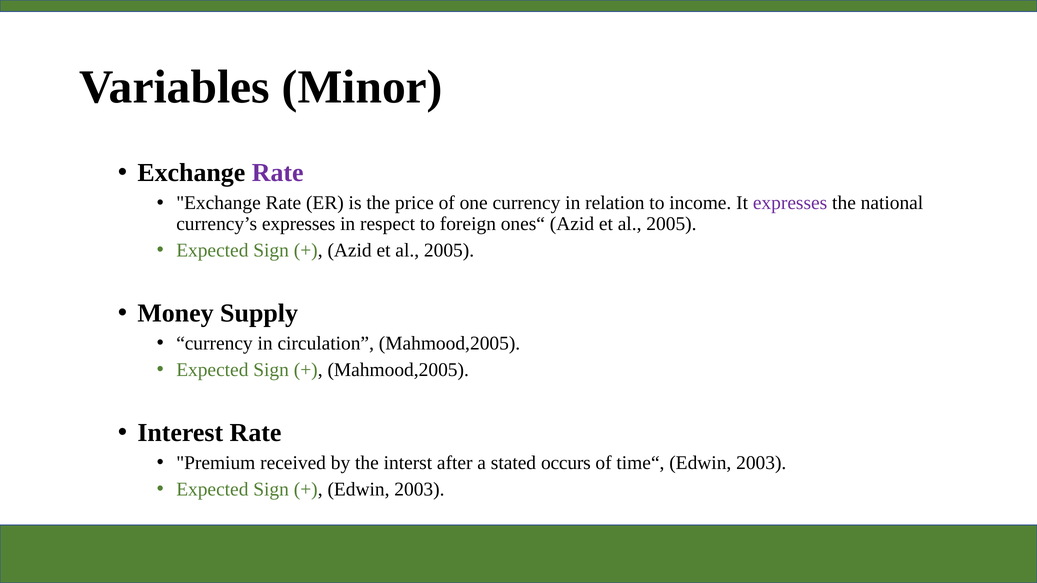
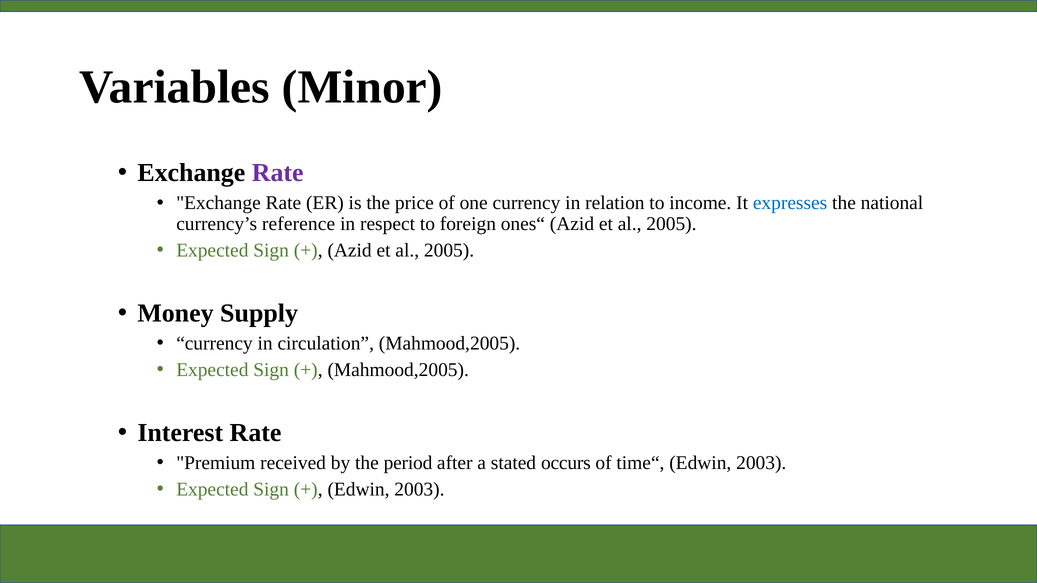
expresses at (790, 203) colour: purple -> blue
currency’s expresses: expresses -> reference
interst: interst -> period
